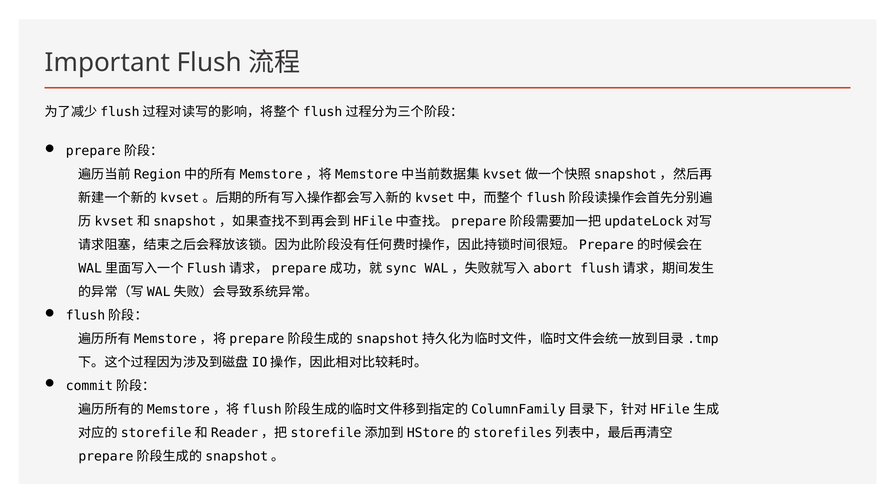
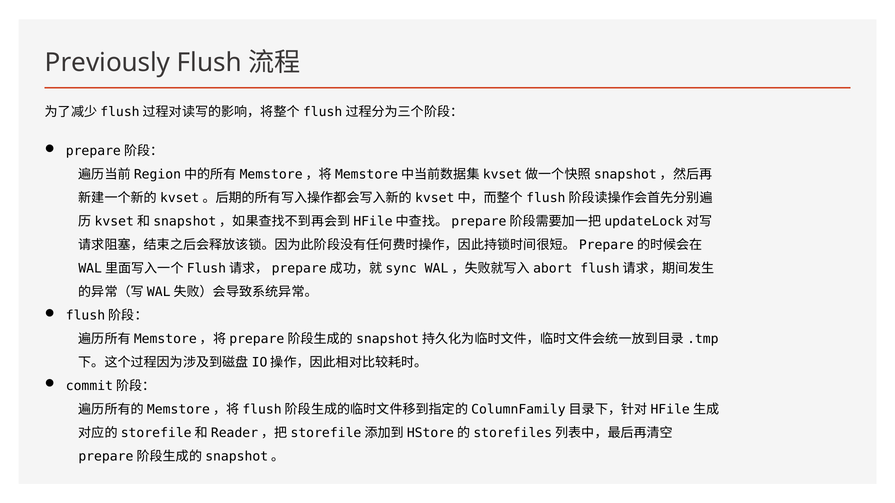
Important: Important -> Previously
